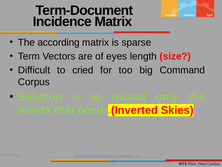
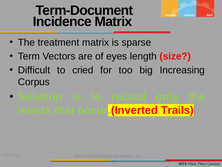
according: according -> treatment
Command: Command -> Increasing
Skies: Skies -> Trails
